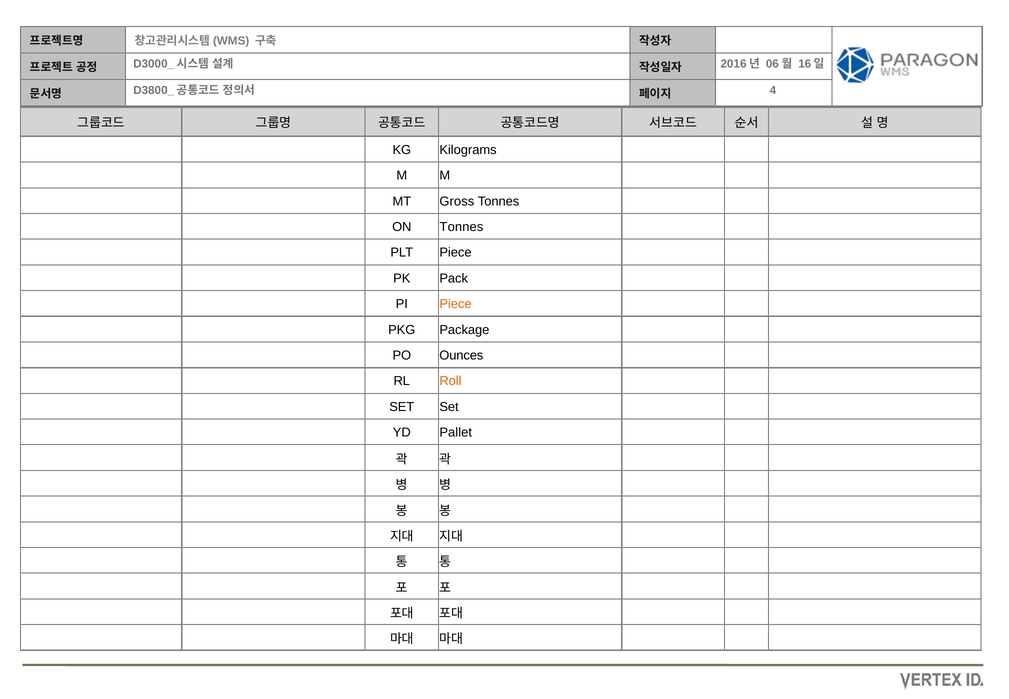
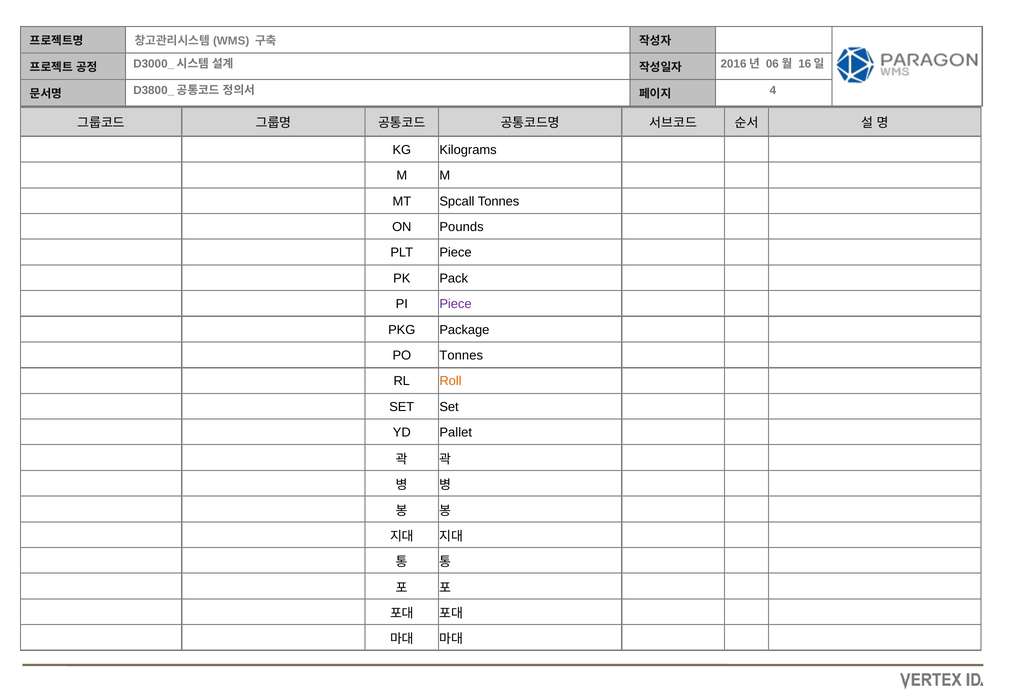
Gross: Gross -> Spcall
ON Tonnes: Tonnes -> Pounds
Piece at (456, 304) colour: orange -> purple
PO Ounces: Ounces -> Tonnes
